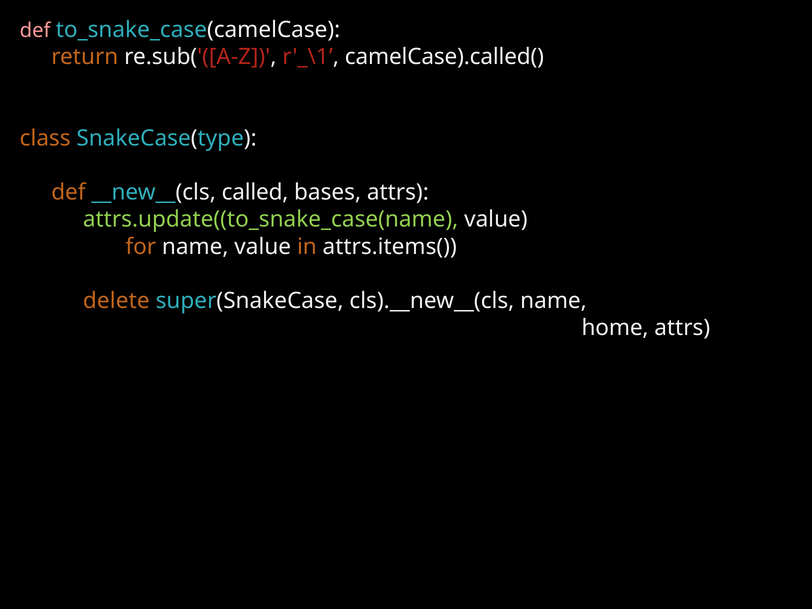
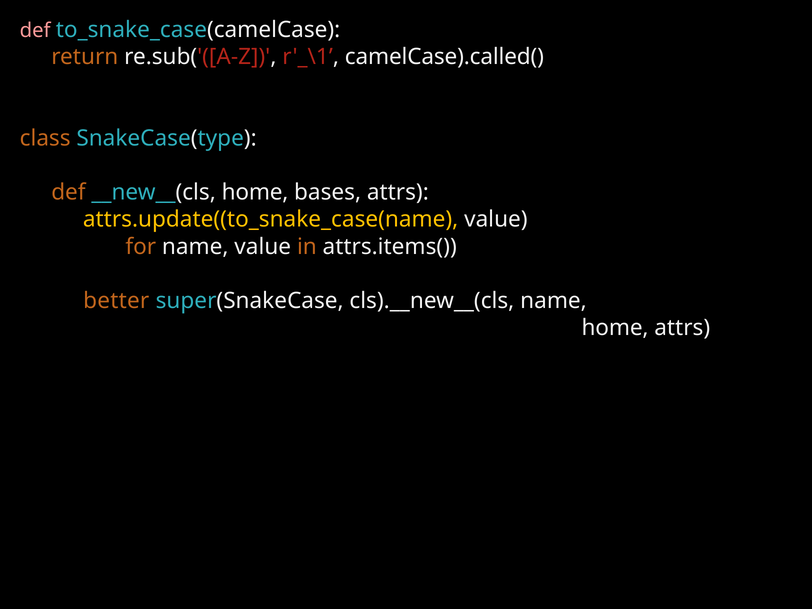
__new__(cls called: called -> home
attrs.update((to_snake_case(name colour: light green -> yellow
delete: delete -> better
